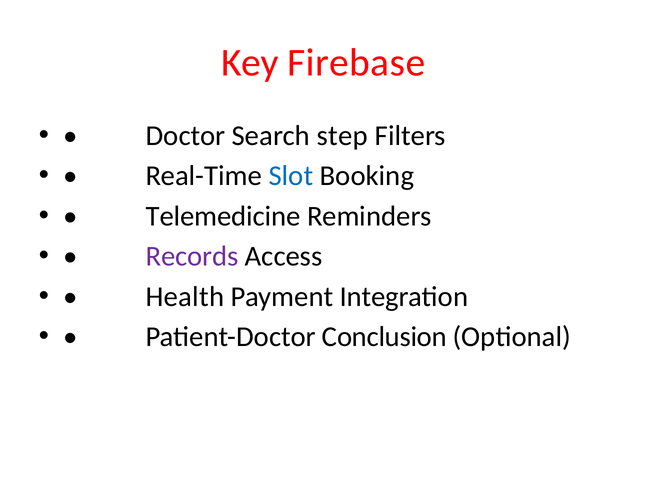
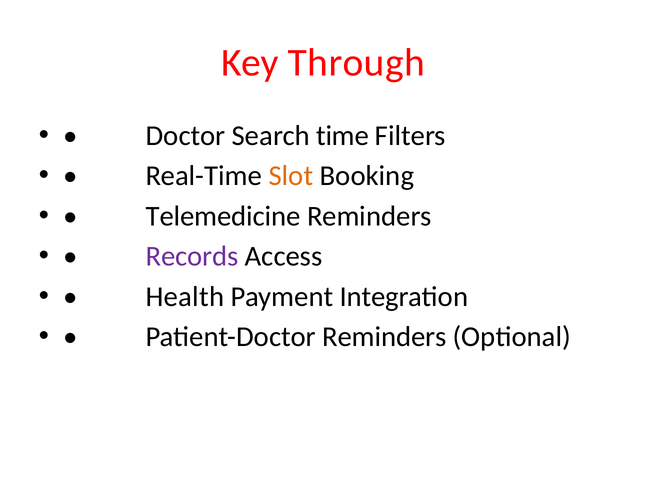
Firebase: Firebase -> Through
step: step -> time
Slot colour: blue -> orange
Patient-Doctor Conclusion: Conclusion -> Reminders
